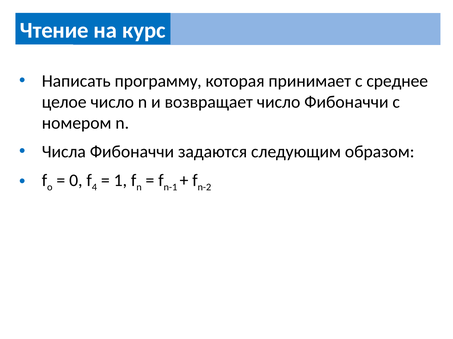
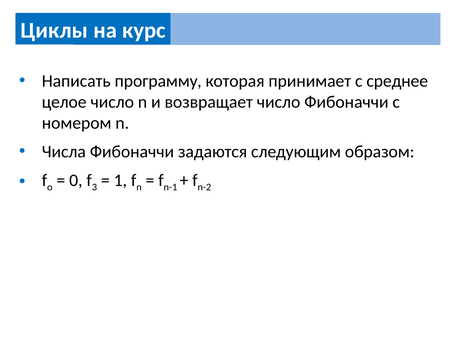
Чтение: Чтение -> Циклы
4: 4 -> 3
